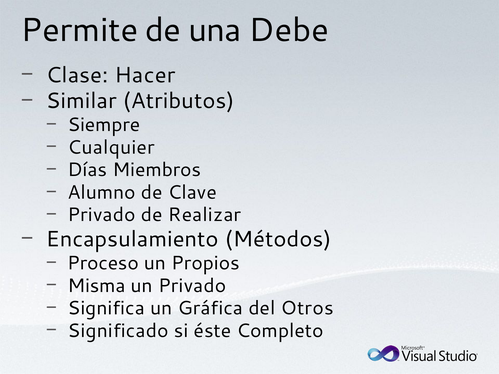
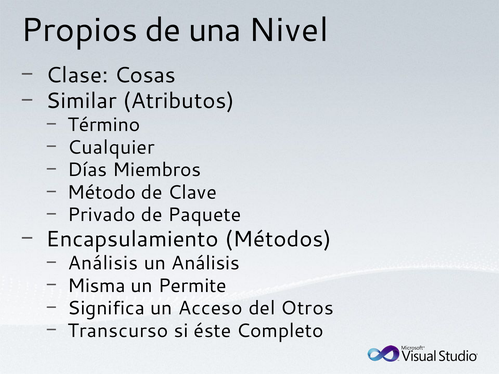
Permite: Permite -> Propios
Debe: Debe -> Nivel
Hacer: Hacer -> Cosas
Siempre: Siempre -> Término
Alumno: Alumno -> Método
Realizar: Realizar -> Paquete
Proceso at (103, 263): Proceso -> Análisis
un Propios: Propios -> Análisis
un Privado: Privado -> Permite
Gráfica: Gráfica -> Acceso
Significado: Significado -> Transcurso
